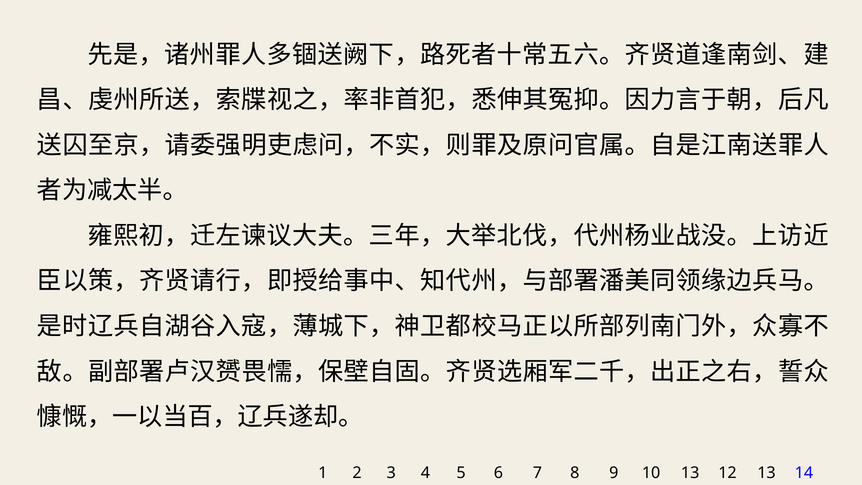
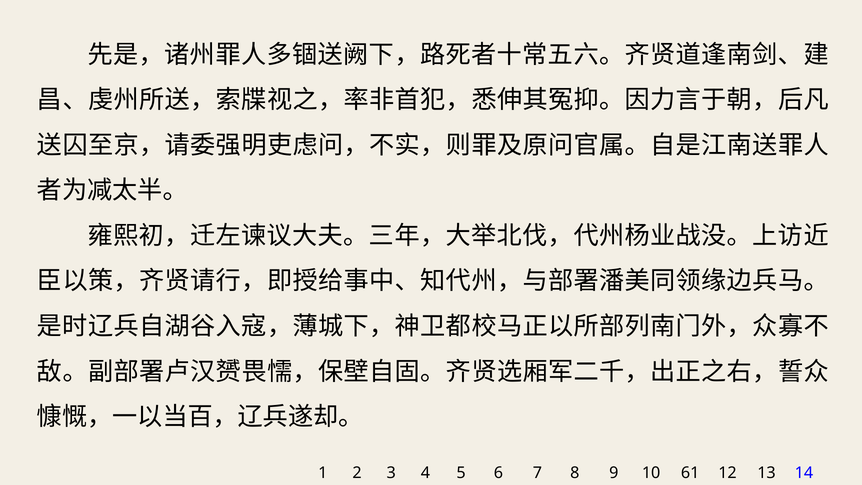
10 13: 13 -> 61
